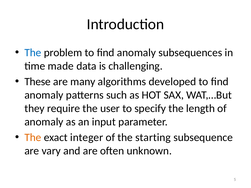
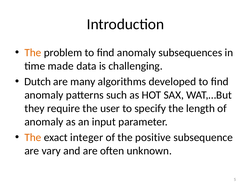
The at (33, 53) colour: blue -> orange
These: These -> Dutch
starting: starting -> positive
